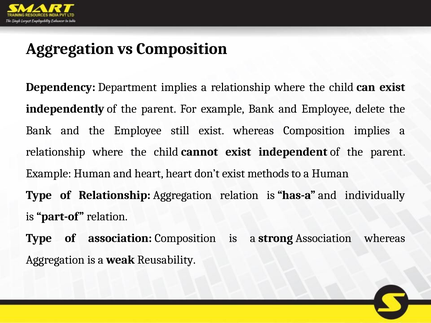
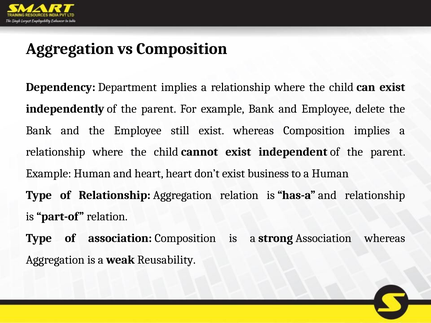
methods: methods -> business
and individually: individually -> relationship
